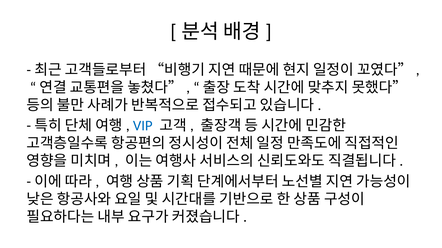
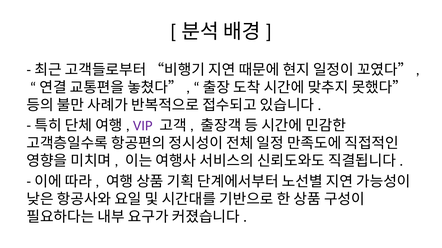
VIP colour: blue -> purple
